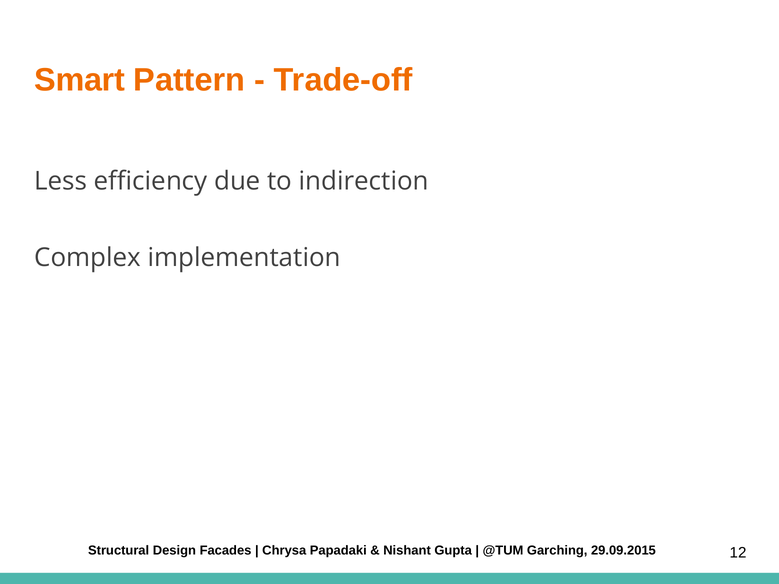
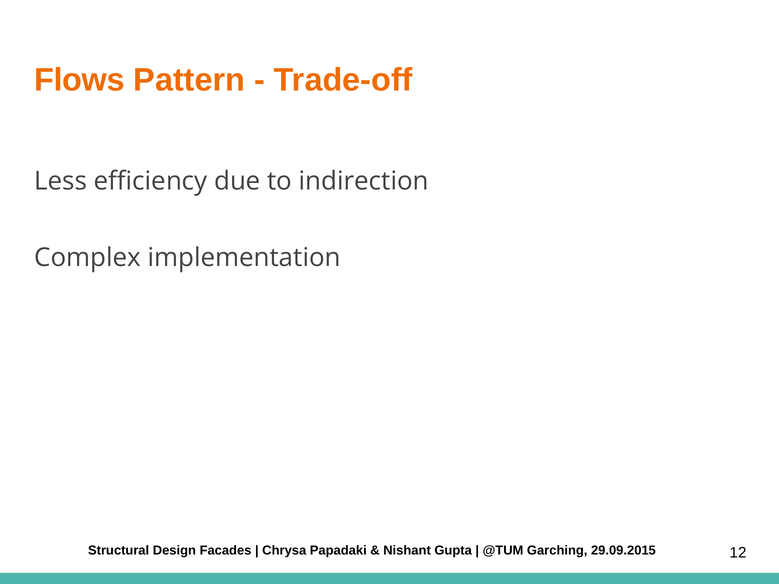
Smart: Smart -> Flows
